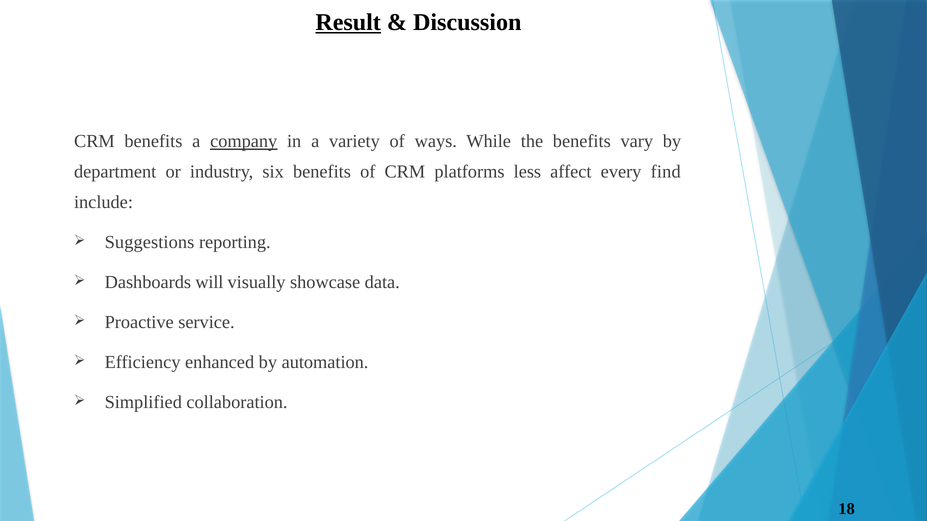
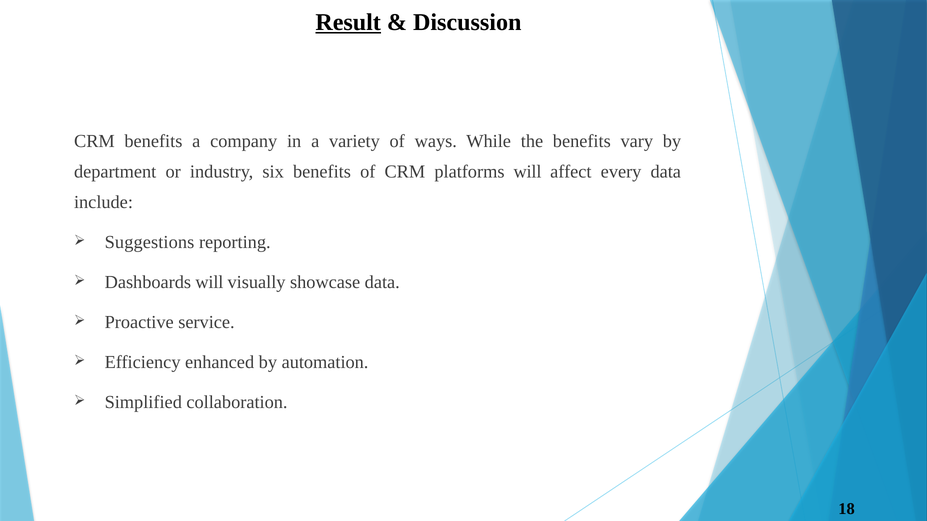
company underline: present -> none
platforms less: less -> will
every find: find -> data
